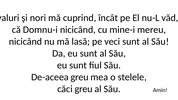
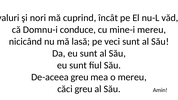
Domnu-i nicicând: nicicând -> conduce
o stelele: stelele -> mereu
